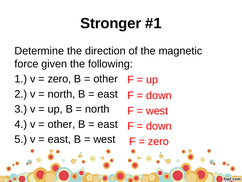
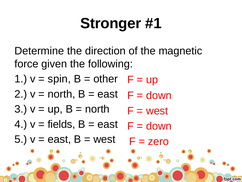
zero at (59, 79): zero -> spin
other at (61, 124): other -> fields
